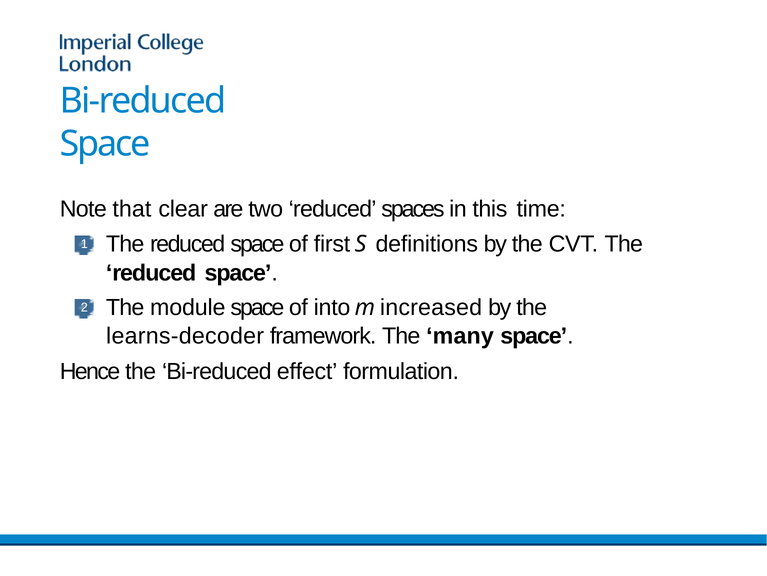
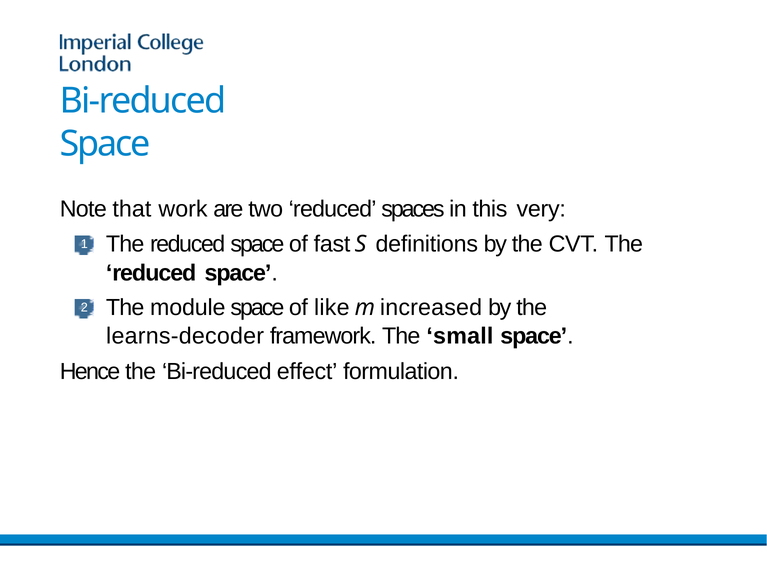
clear: clear -> work
time: time -> very
first: first -> fast
into: into -> like
many: many -> small
